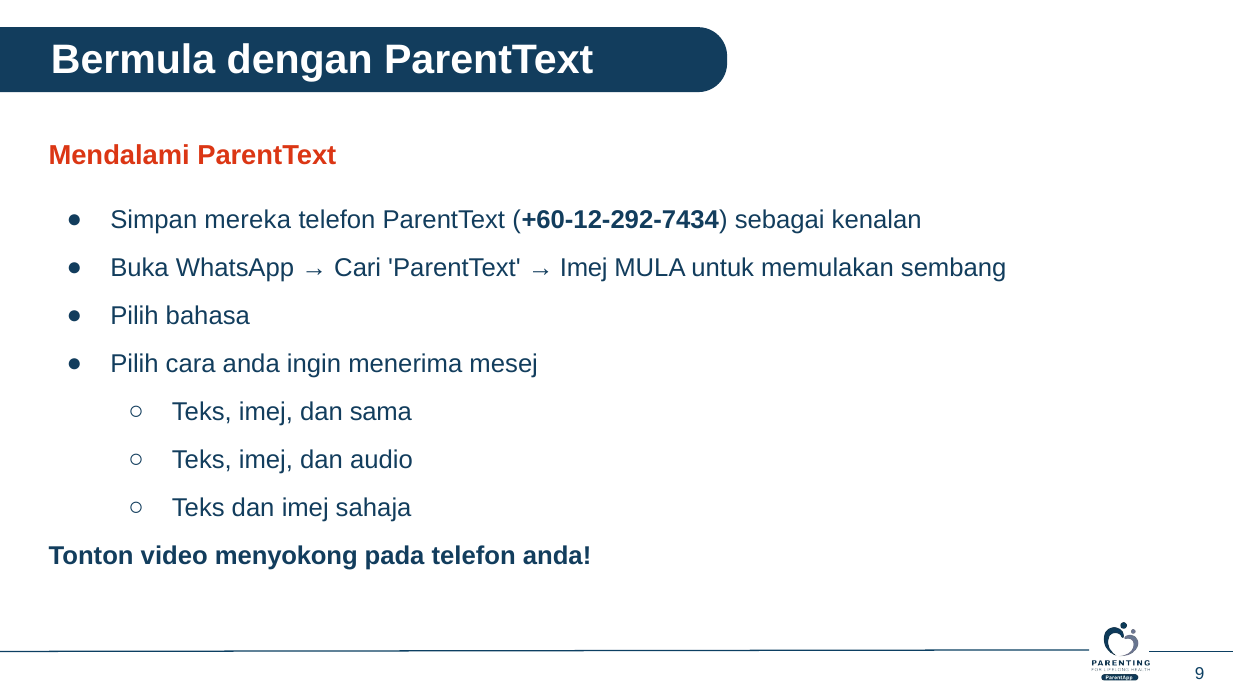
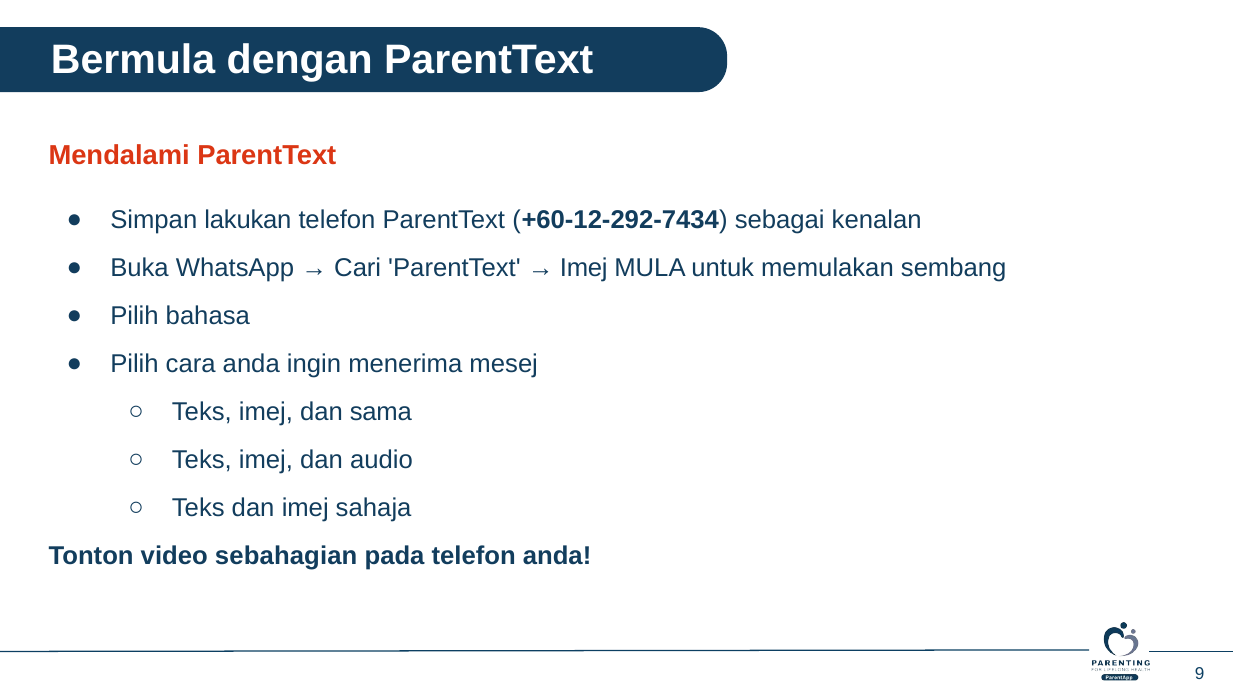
mereka: mereka -> lakukan
menyokong: menyokong -> sebahagian
